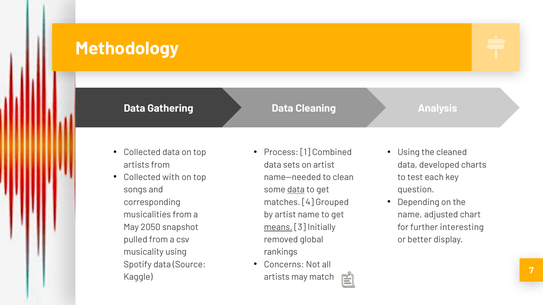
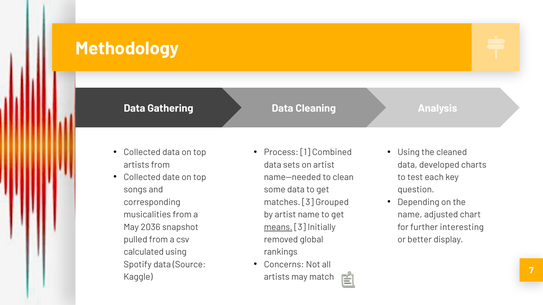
with: with -> date
data at (296, 190) underline: present -> none
matches 4: 4 -> 3
2050: 2050 -> 2036
musicality: musicality -> calculated
